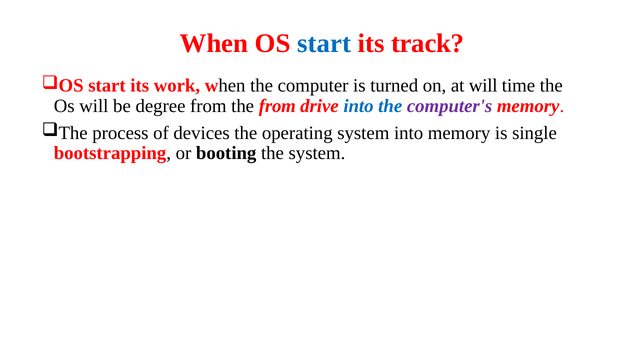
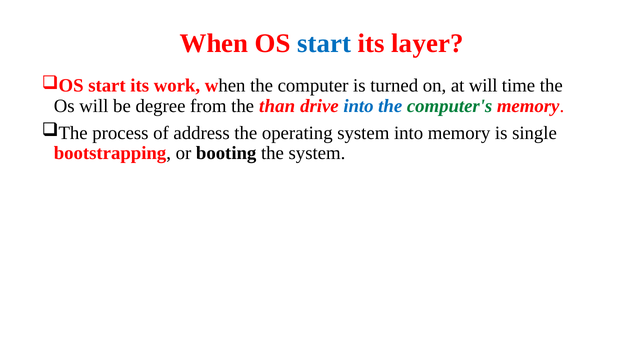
track: track -> layer
the from: from -> than
computer's colour: purple -> green
devices: devices -> address
